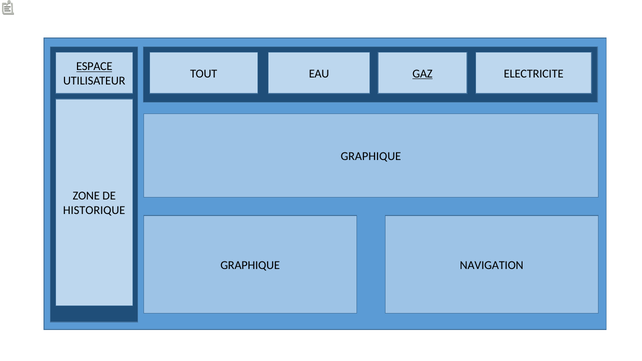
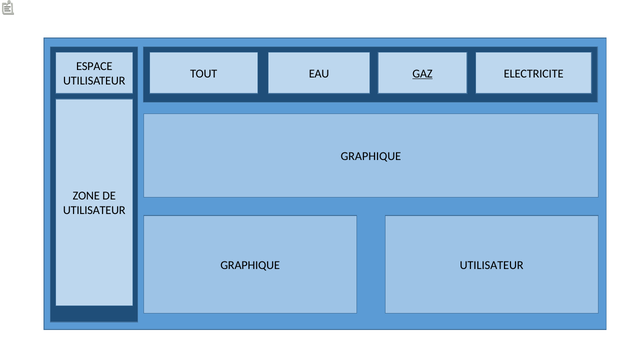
ESPACE underline: present -> none
HISTORIQUE at (94, 210): HISTORIQUE -> UTILISATEUR
GRAPHIQUE NAVIGATION: NAVIGATION -> UTILISATEUR
